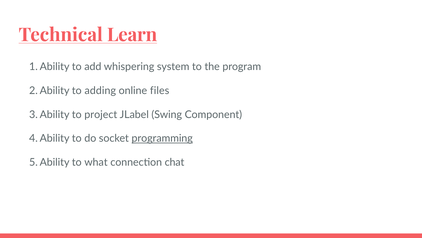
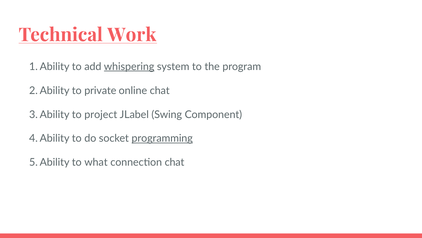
Learn: Learn -> Work
whispering underline: none -> present
adding: adding -> private
online files: files -> chat
